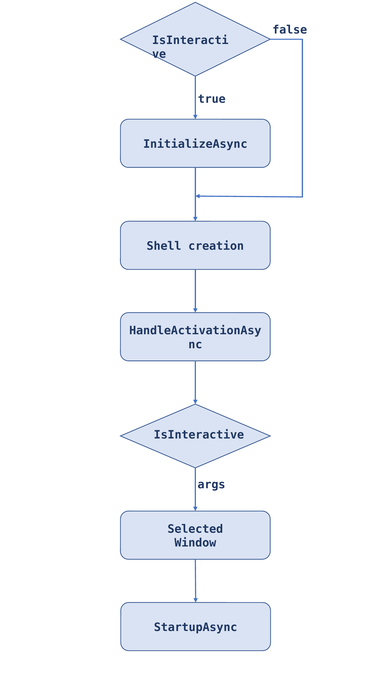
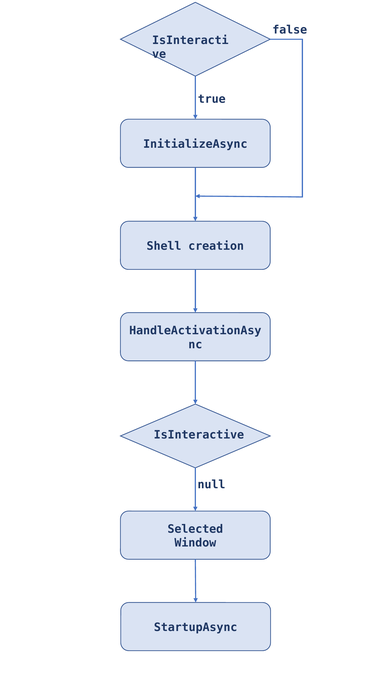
args: args -> null
